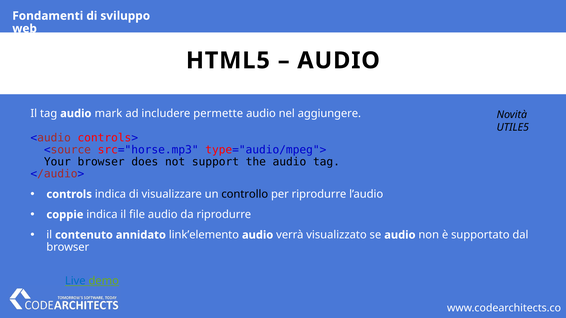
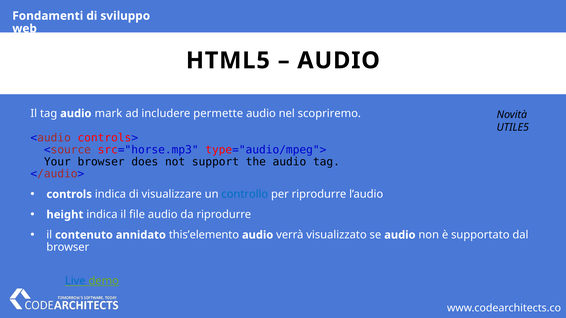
aggiungere: aggiungere -> scopriremo
controllo colour: black -> blue
coppie: coppie -> height
link’elemento: link’elemento -> this’elemento
